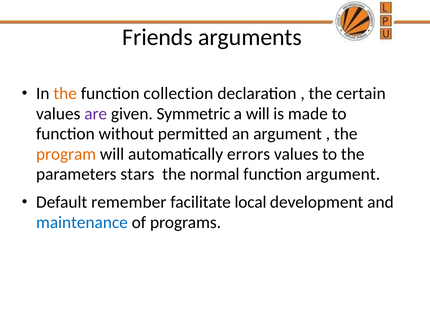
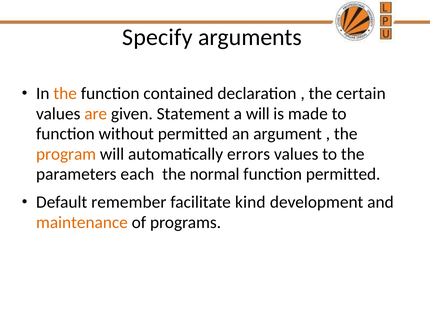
Friends: Friends -> Specify
collection: collection -> contained
are colour: purple -> orange
Symmetric: Symmetric -> Statement
stars: stars -> each
function argument: argument -> permitted
local: local -> kind
maintenance colour: blue -> orange
